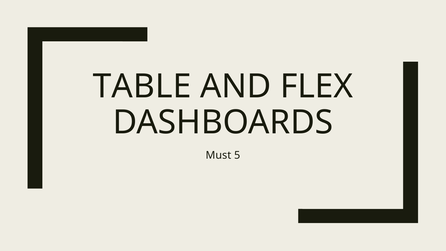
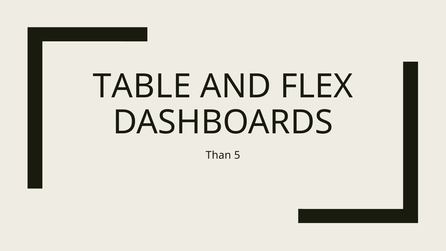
Must: Must -> Than
